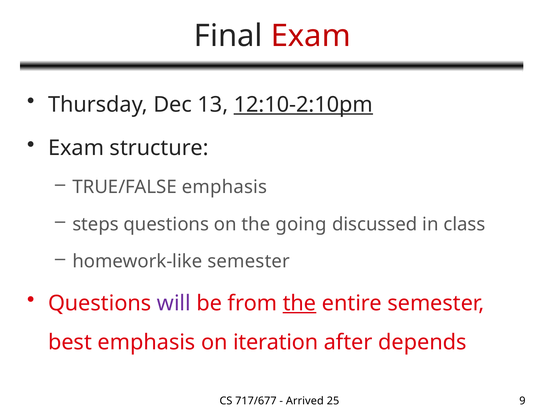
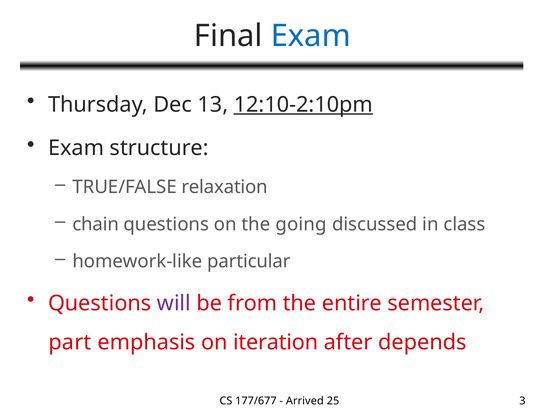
Exam at (311, 36) colour: red -> blue
TRUE/FALSE emphasis: emphasis -> relaxation
steps: steps -> chain
homework-like semester: semester -> particular
the at (299, 303) underline: present -> none
best: best -> part
717/677: 717/677 -> 177/677
9: 9 -> 3
